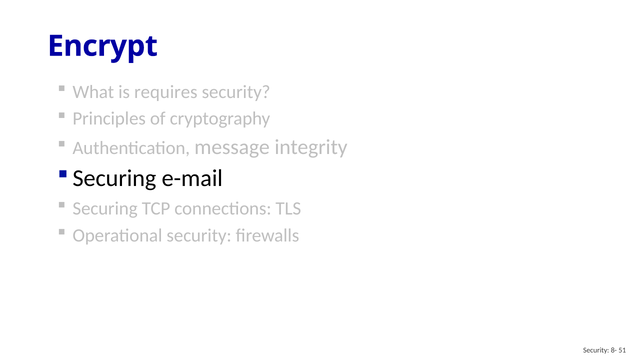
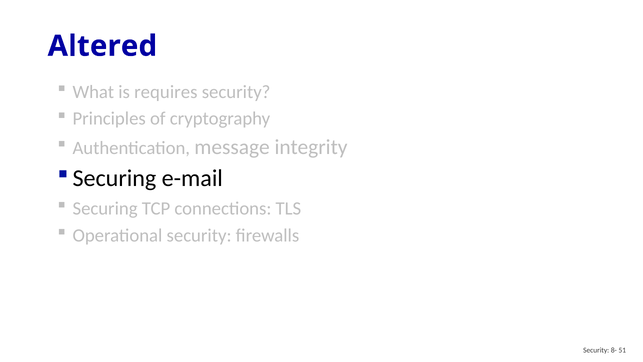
Encrypt: Encrypt -> Altered
